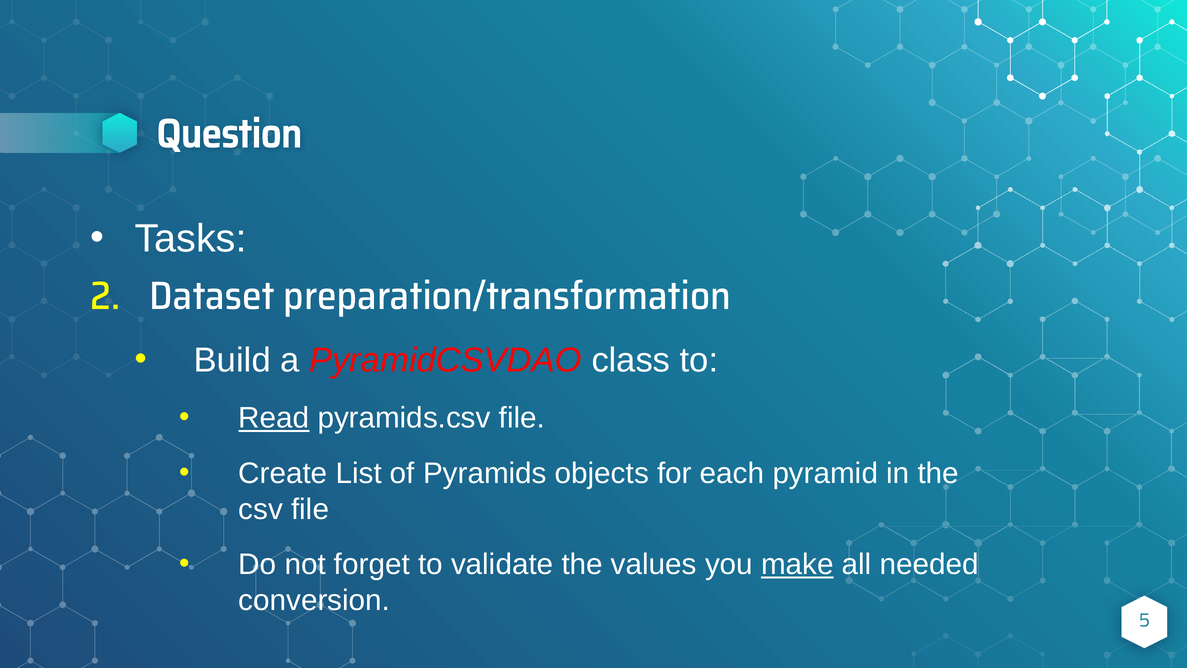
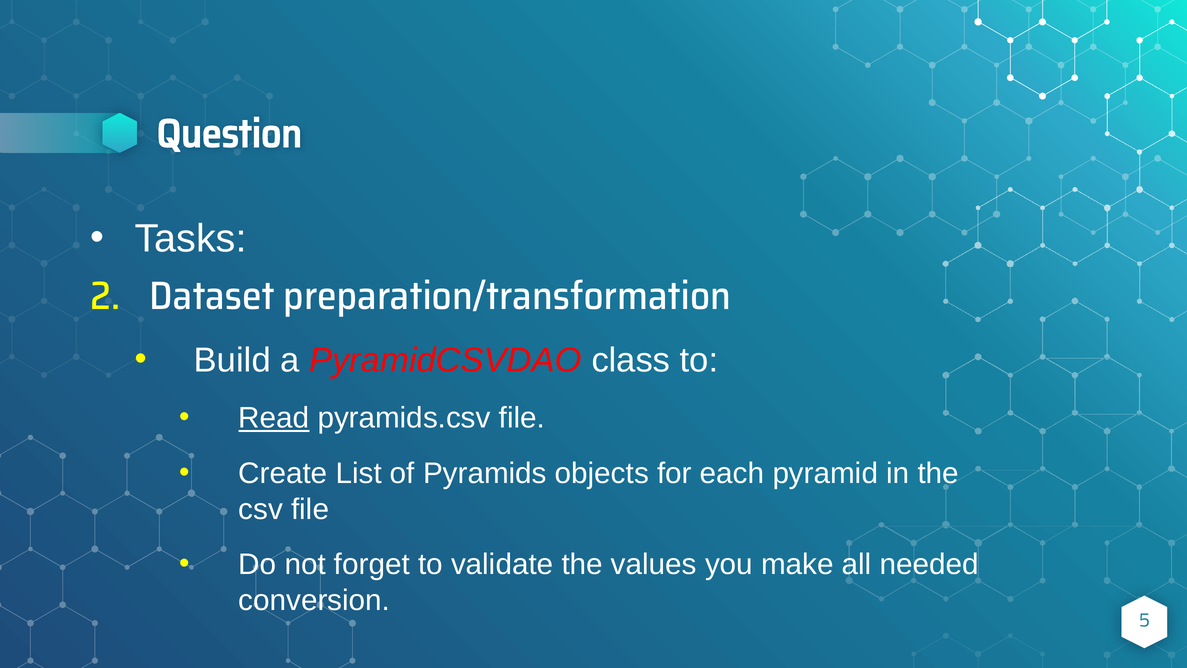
make underline: present -> none
